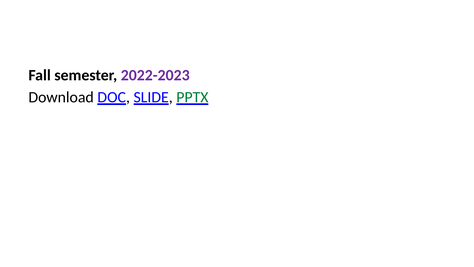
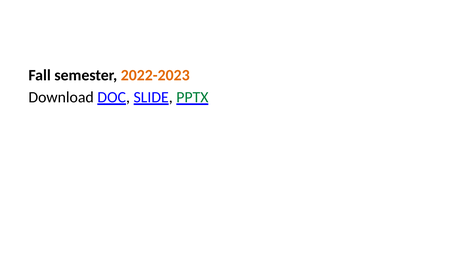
2022-2023 colour: purple -> orange
